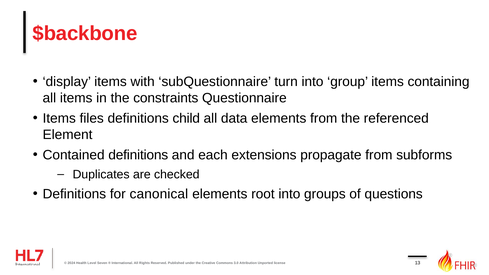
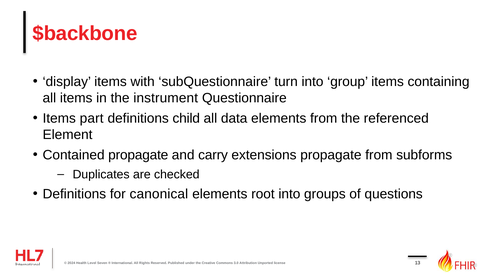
constraints: constraints -> instrument
files: files -> part
Contained definitions: definitions -> propagate
each: each -> carry
